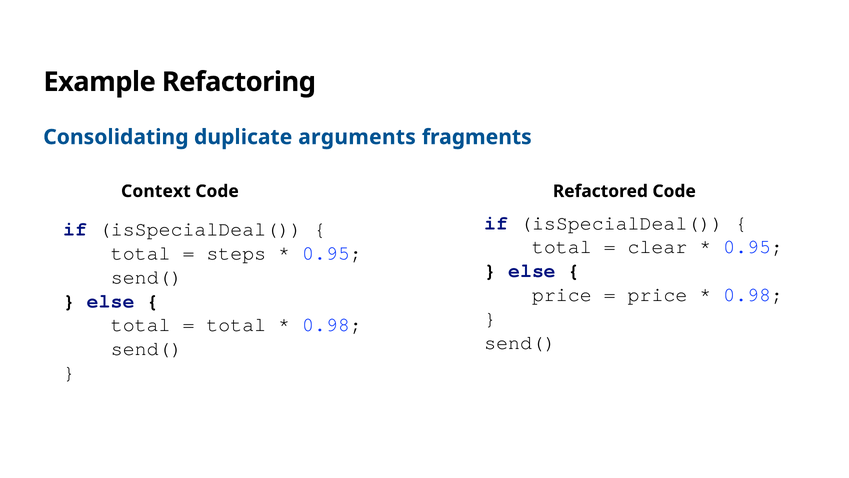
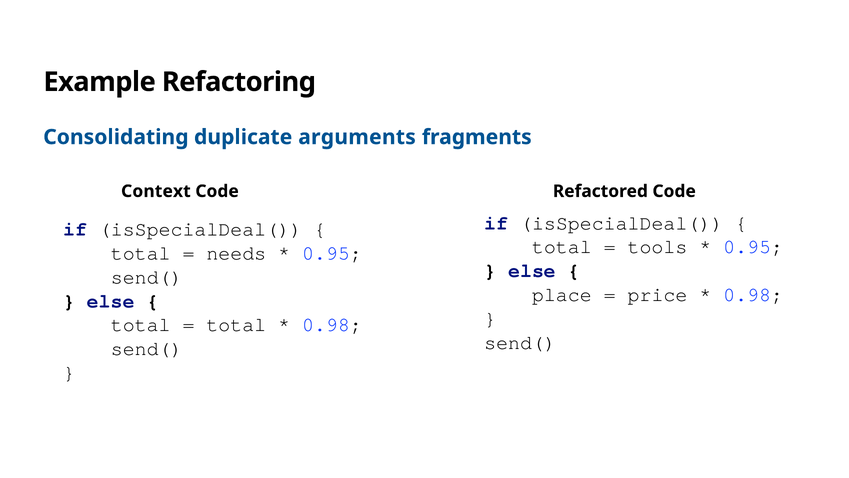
clear: clear -> tools
steps: steps -> needs
price at (562, 294): price -> place
